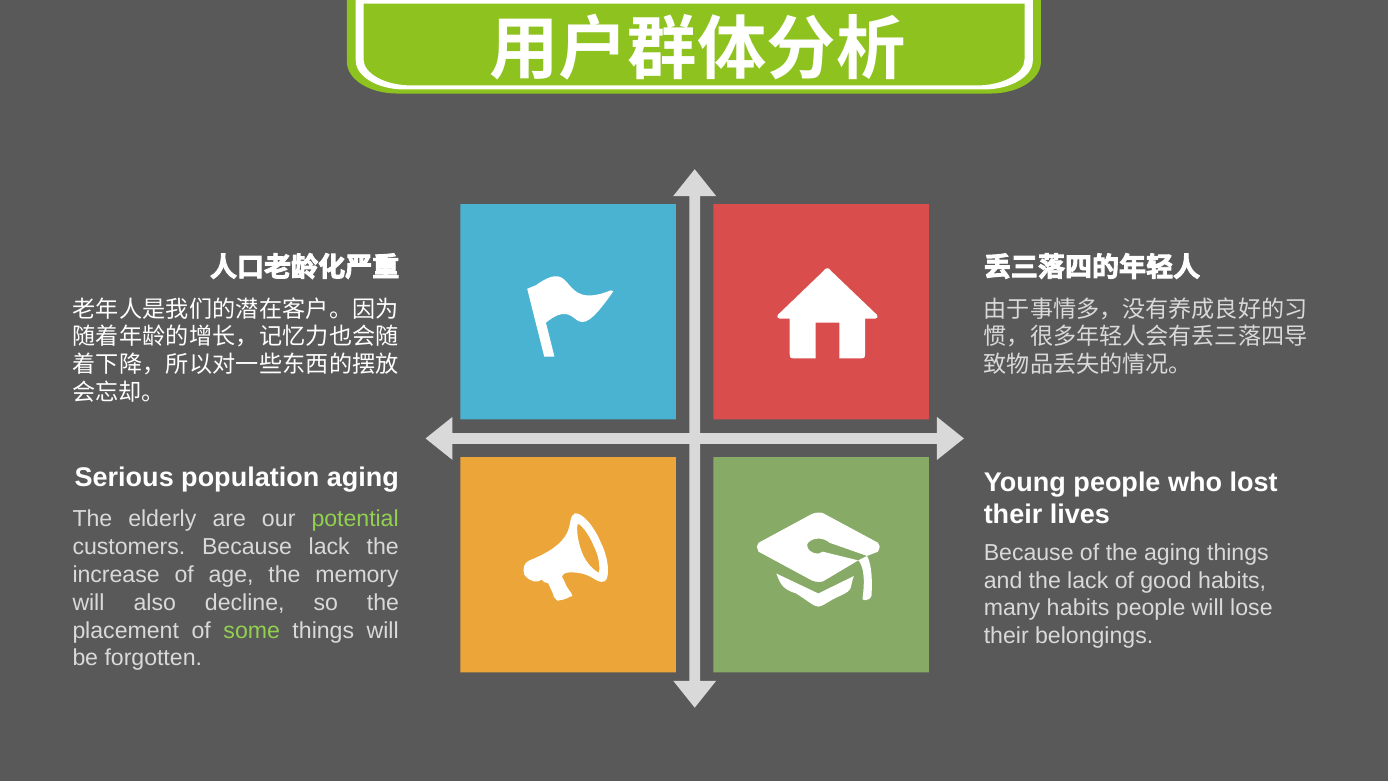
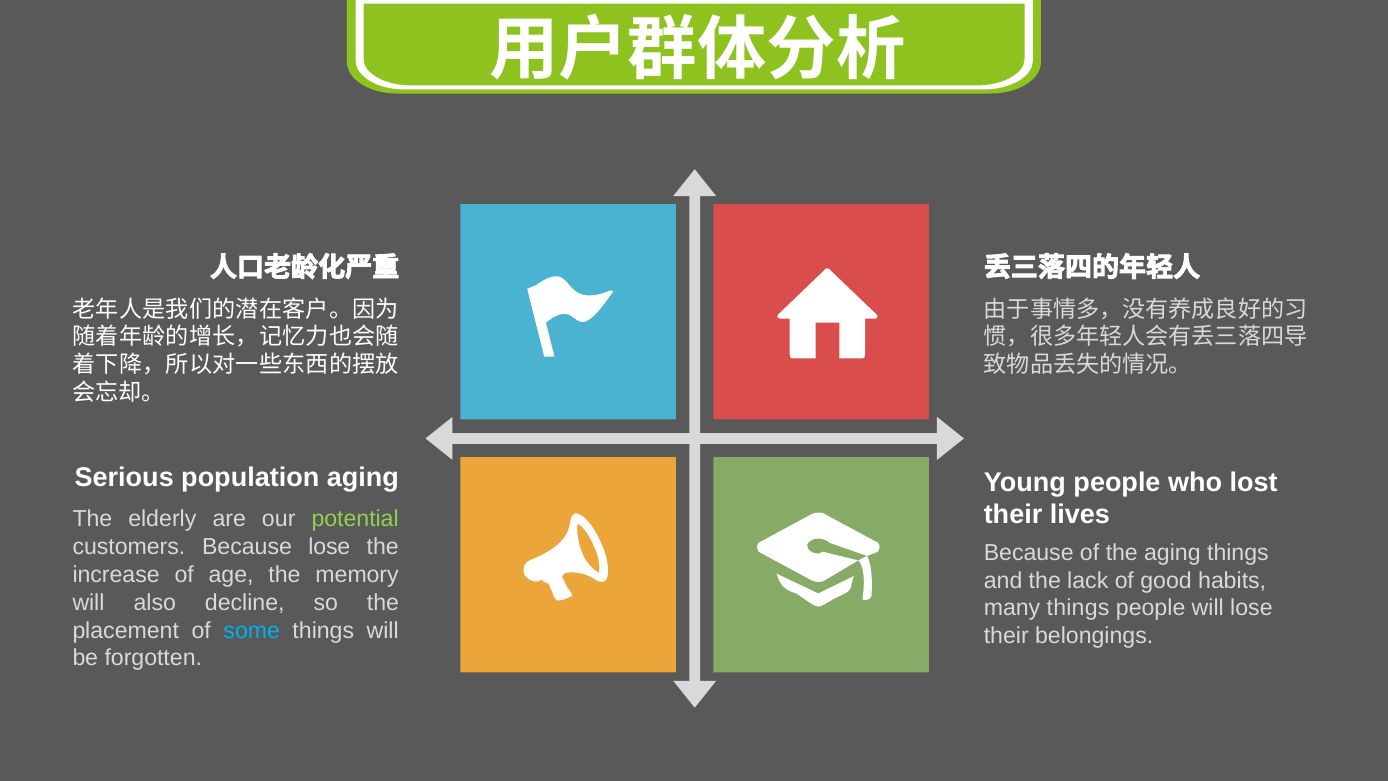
Because lack: lack -> lose
many habits: habits -> things
some colour: light green -> light blue
